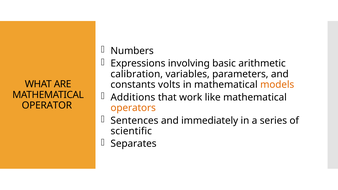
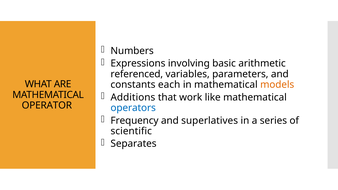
calibration: calibration -> referenced
volts: volts -> each
operators colour: orange -> blue
Sentences: Sentences -> Frequency
immediately: immediately -> superlatives
